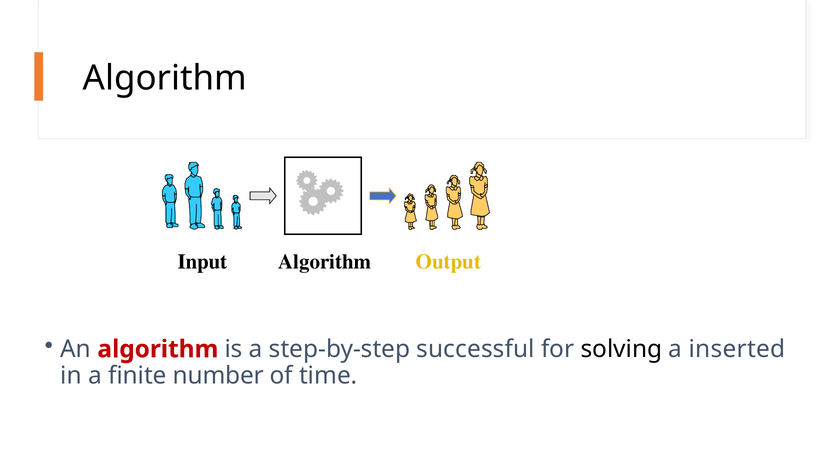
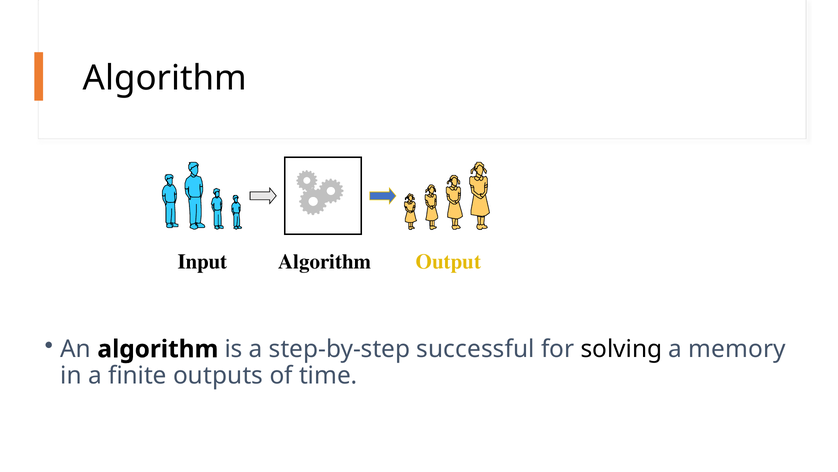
algorithm at (158, 349) colour: red -> black
inserted: inserted -> memory
number: number -> outputs
